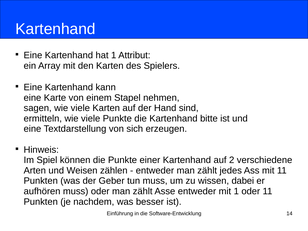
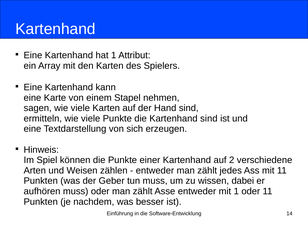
Kartenhand bitte: bitte -> sind
